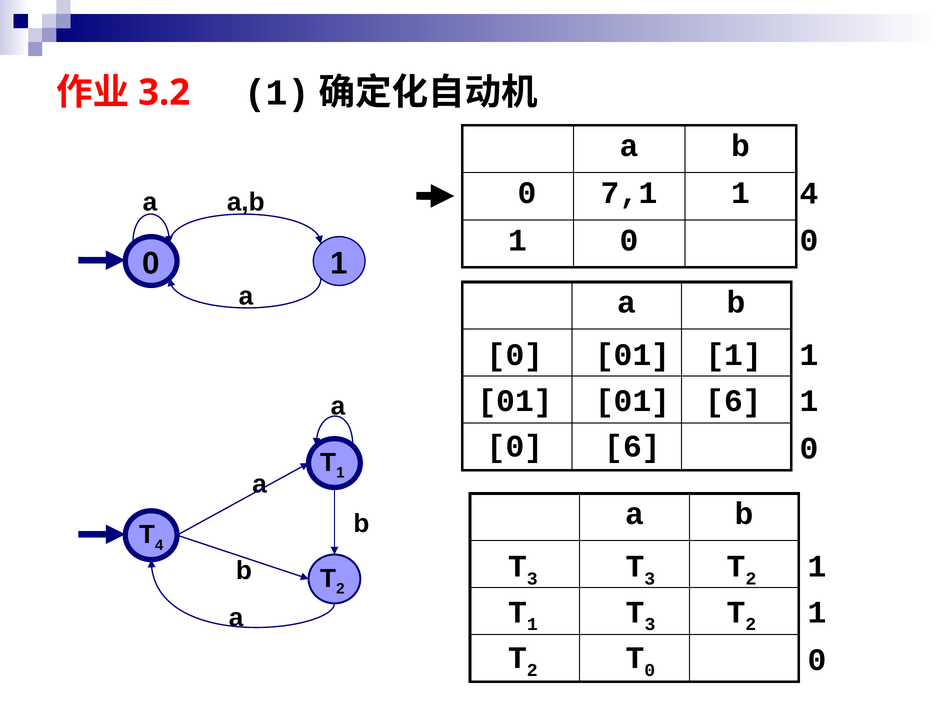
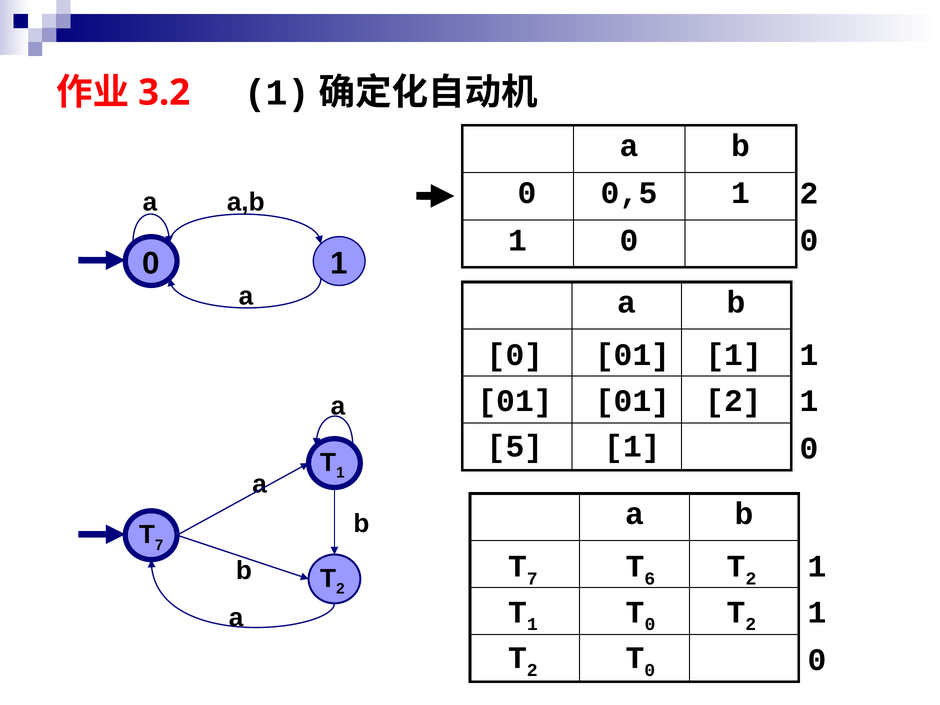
7,1: 7,1 -> 0,5
4 at (809, 193): 4 -> 2
6 at (734, 401): 6 -> 2
0 at (515, 447): 0 -> 5
6 at (633, 447): 6 -> 1
4 at (159, 545): 4 -> 7
3 at (532, 579): 3 -> 7
3 at (650, 579): 3 -> 6
3 at (650, 624): 3 -> 0
